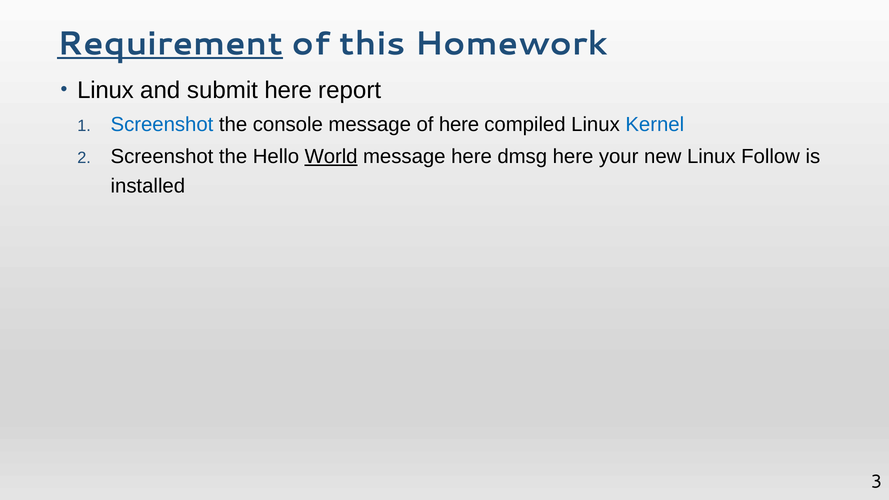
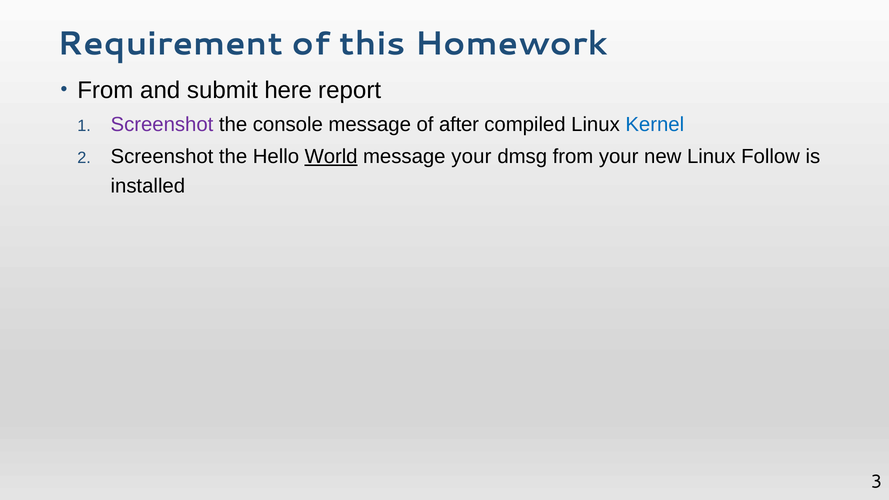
Requirement underline: present -> none
Linux at (105, 90): Linux -> From
Screenshot at (162, 125) colour: blue -> purple
of here: here -> after
message here: here -> your
dmsg here: here -> from
